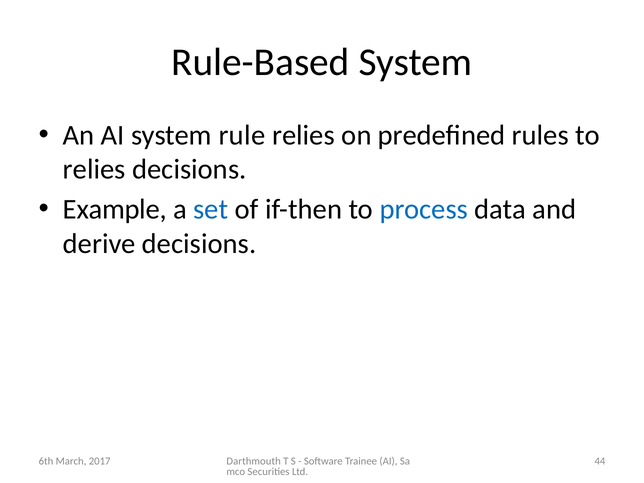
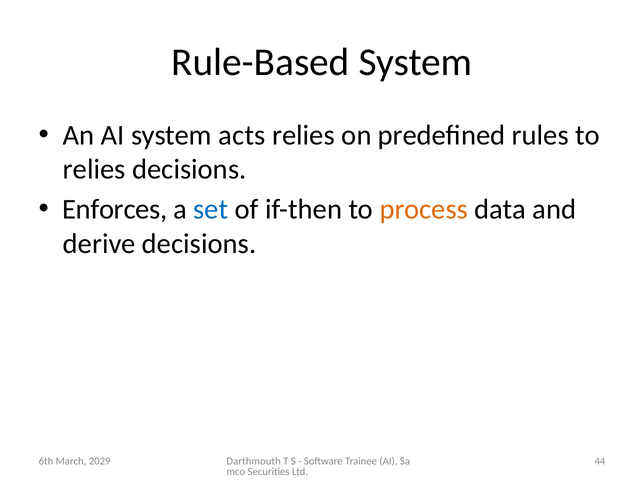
rule: rule -> acts
Example: Example -> Enforces
process colour: blue -> orange
2017: 2017 -> 2029
